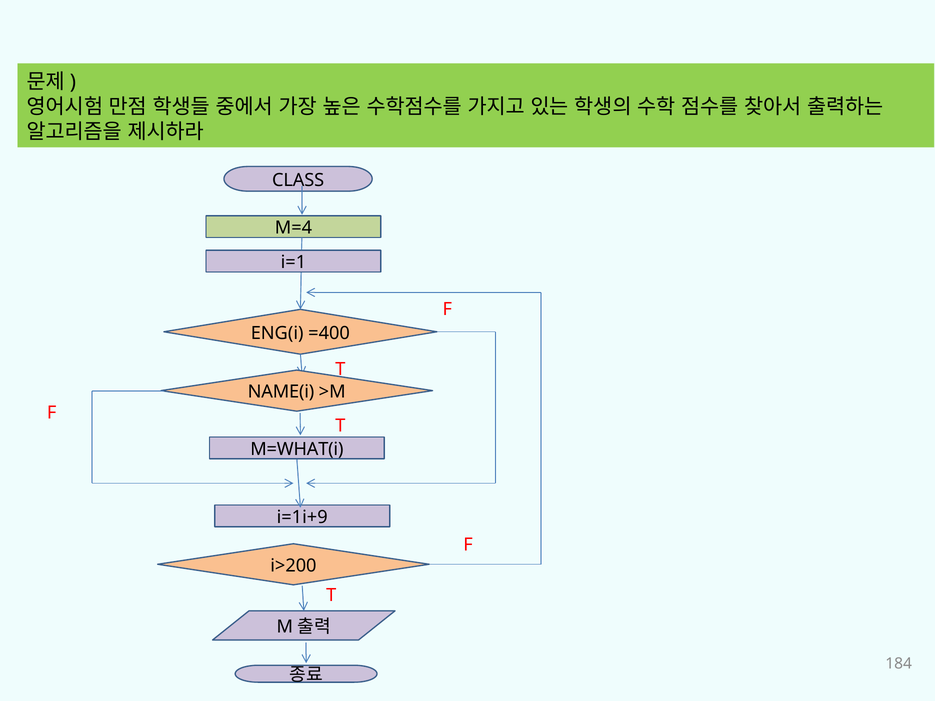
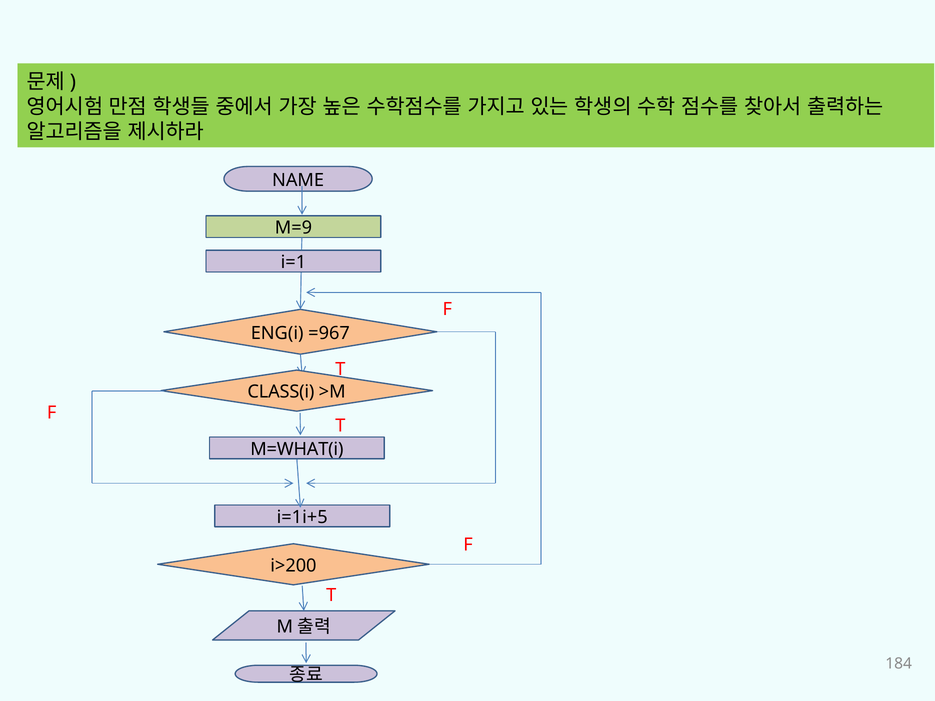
CLASS: CLASS -> NAME
M=4: M=4 -> M=9
=400: =400 -> =967
NAME(i: NAME(i -> CLASS(i
i=1i+9: i=1i+9 -> i=1i+5
